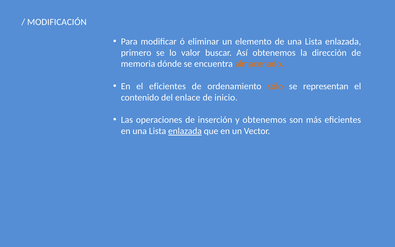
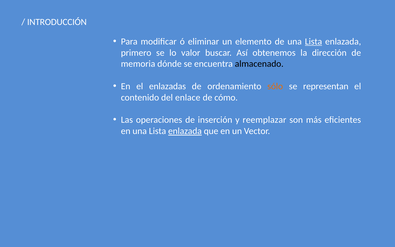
MODIFICACIÓN: MODIFICACIÓN -> INTRODUCCIÓN
Lista at (313, 41) underline: none -> present
almacenado colour: orange -> black
el eficientes: eficientes -> enlazadas
inicio: inicio -> cómo
y obtenemos: obtenemos -> reemplazar
